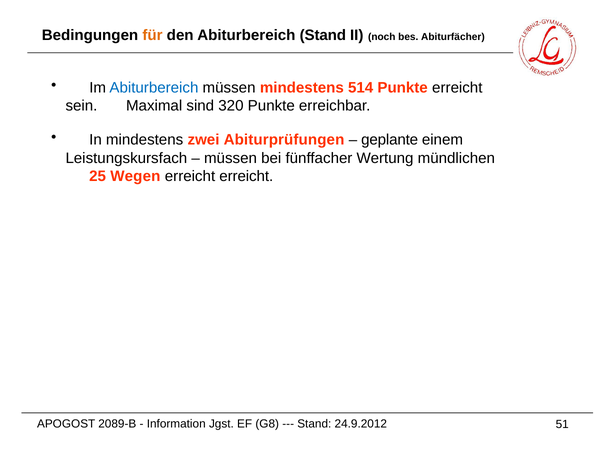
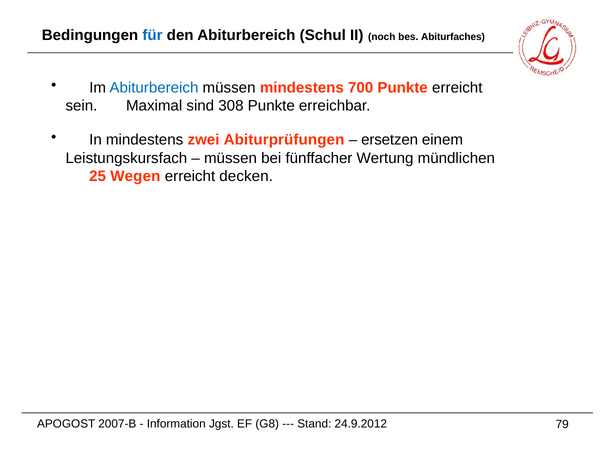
für colour: orange -> blue
Abiturbereich Stand: Stand -> Schul
Abiturfächer: Abiturfächer -> Abiturfaches
514: 514 -> 700
320: 320 -> 308
geplante: geplante -> ersetzen
erreicht erreicht: erreicht -> decken
2089-B: 2089-B -> 2007-B
51: 51 -> 79
